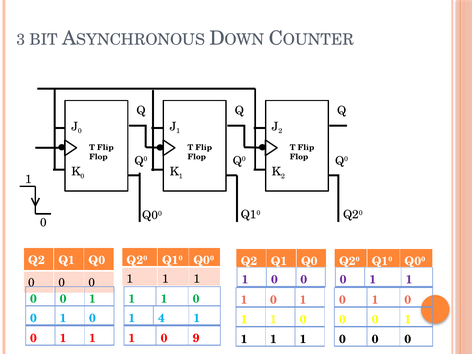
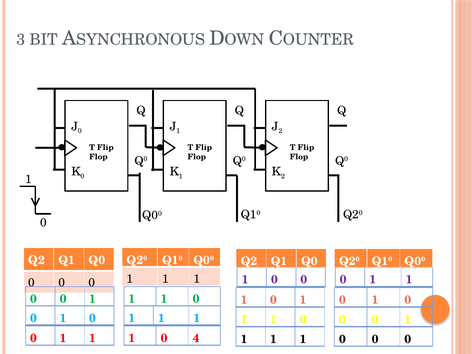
4 at (162, 318): 4 -> 1
9: 9 -> 4
